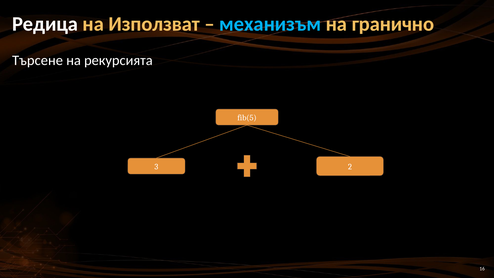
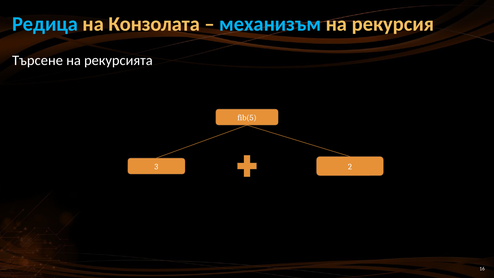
Редица colour: white -> light blue
Използват: Използват -> Конзолата
гранично: гранично -> рекурсия
